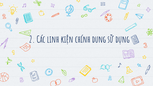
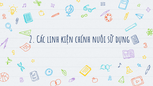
dung: dung -> nuôi
